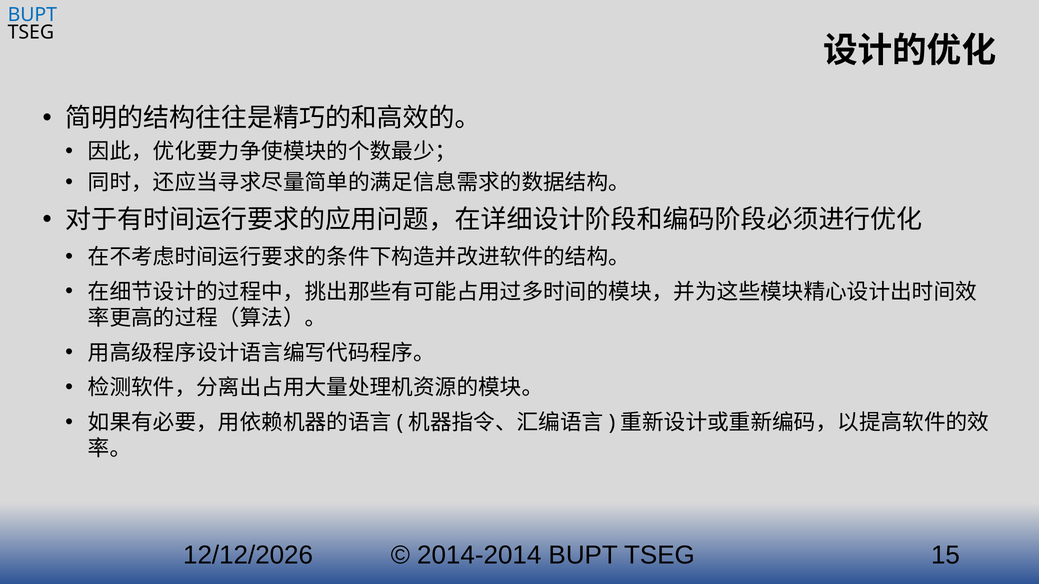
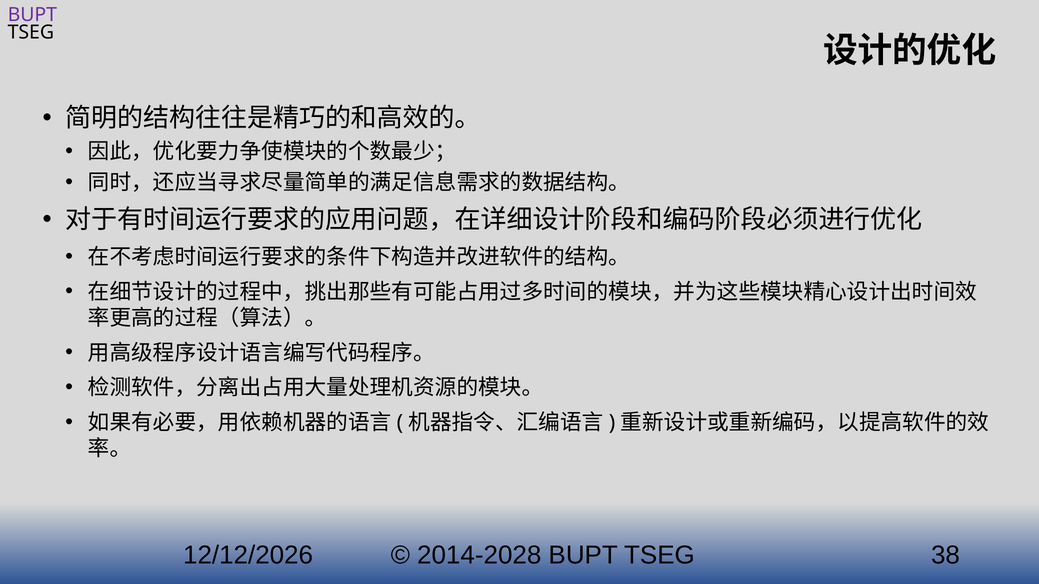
BUPT at (32, 15) colour: blue -> purple
2014-2014: 2014-2014 -> 2014-2028
15: 15 -> 38
